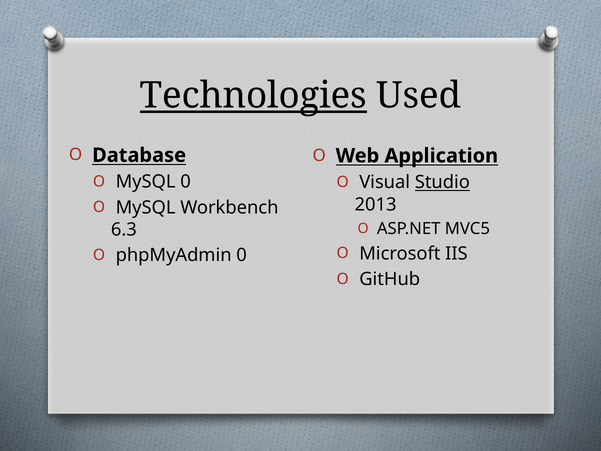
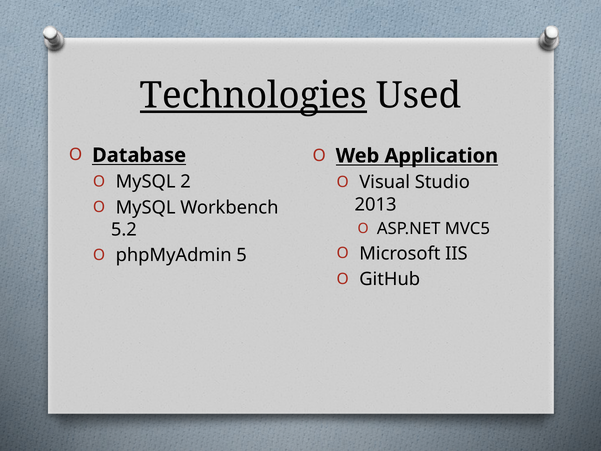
MySQL 0: 0 -> 2
Studio underline: present -> none
6.3: 6.3 -> 5.2
phpMyAdmin 0: 0 -> 5
